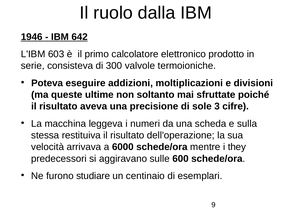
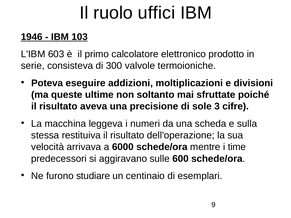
dalla: dalla -> uffici
642: 642 -> 103
they: they -> time
